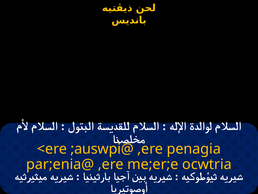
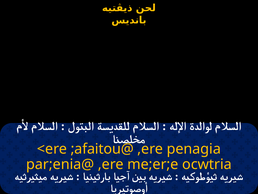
;auswpi@: ;auswpi@ -> ;afaitou@
